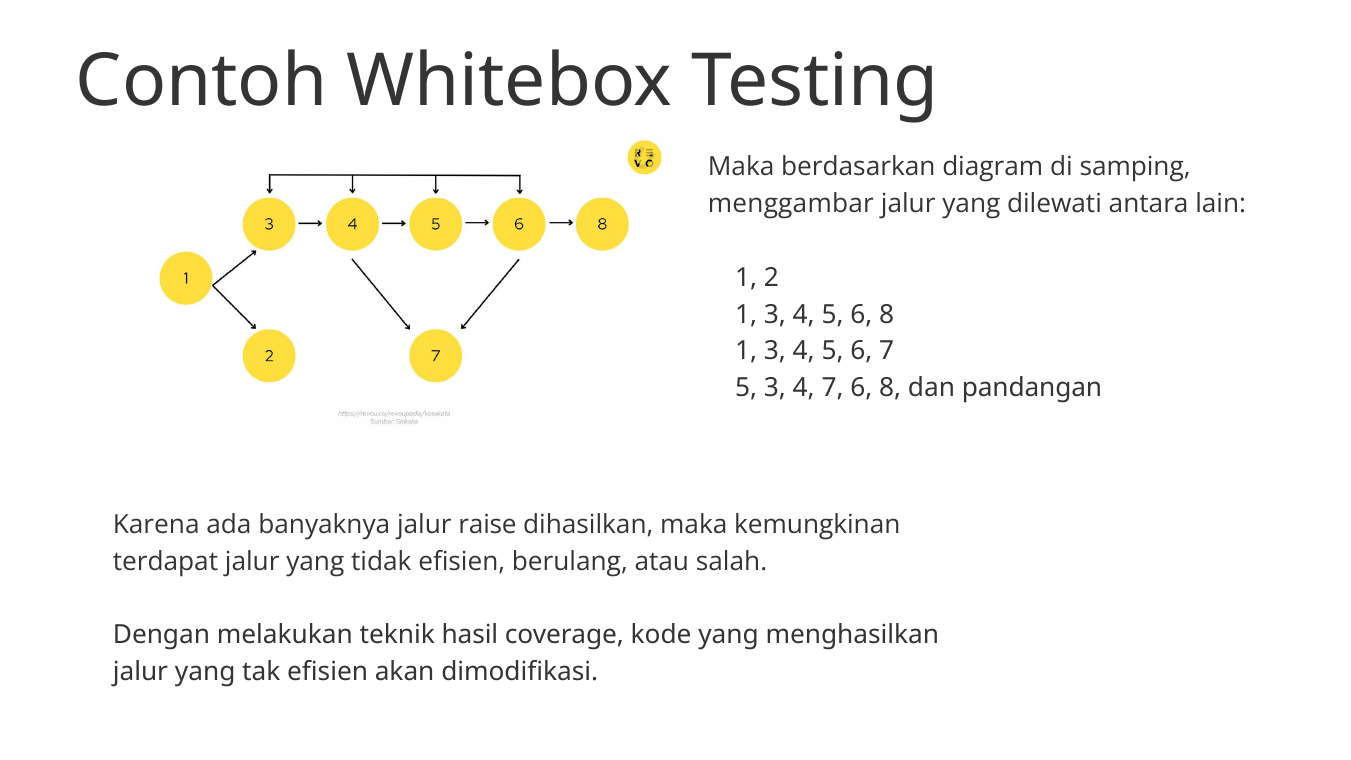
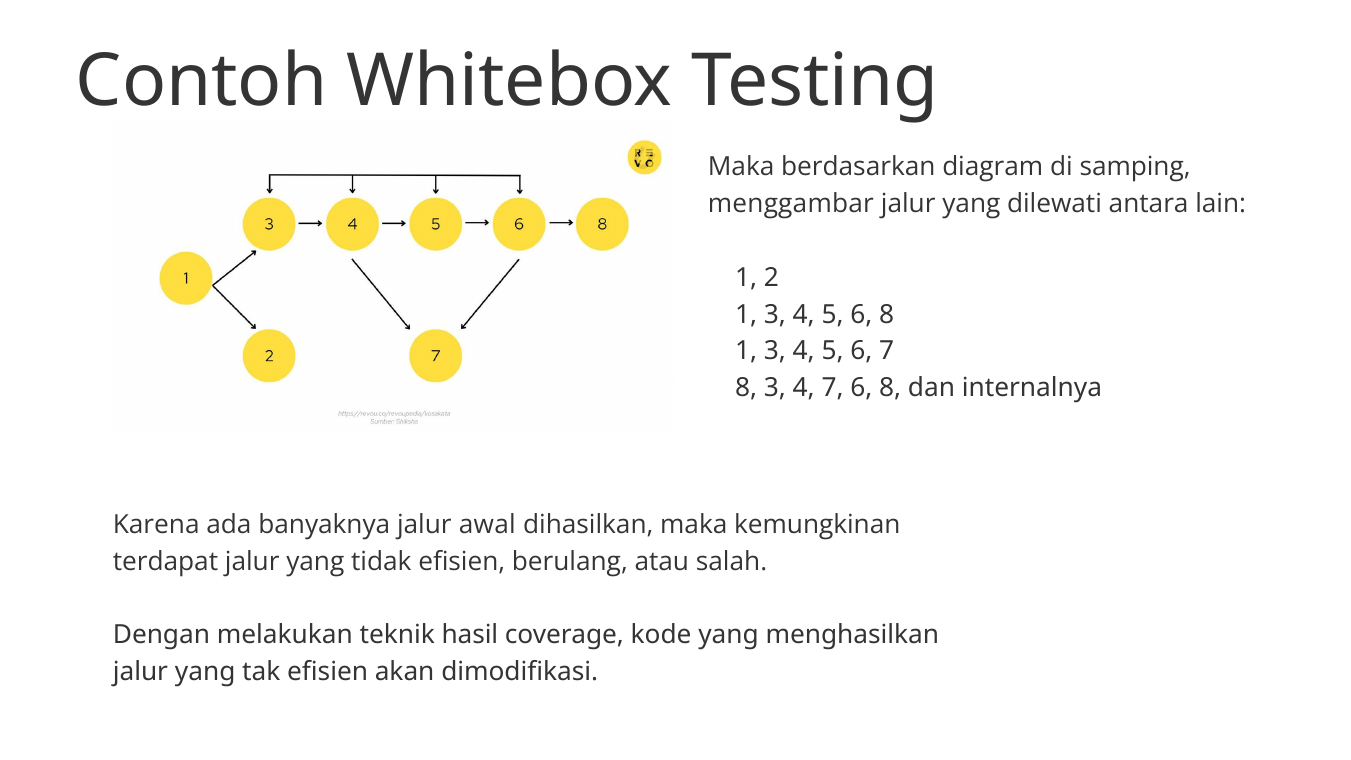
5 at (746, 388): 5 -> 8
pandangan: pandangan -> internalnya
raise: raise -> awal
